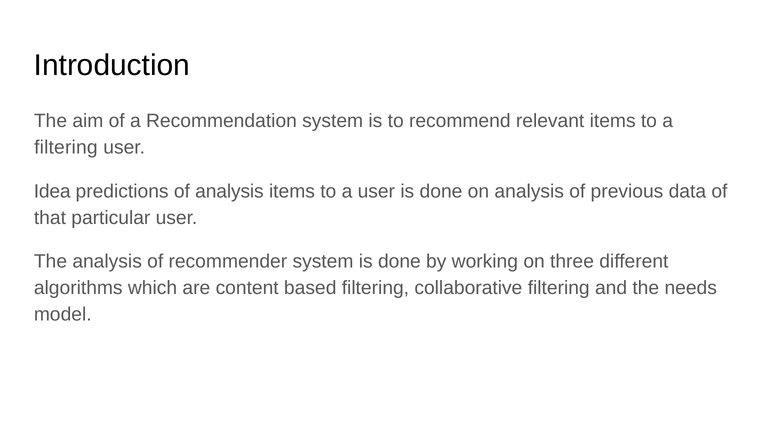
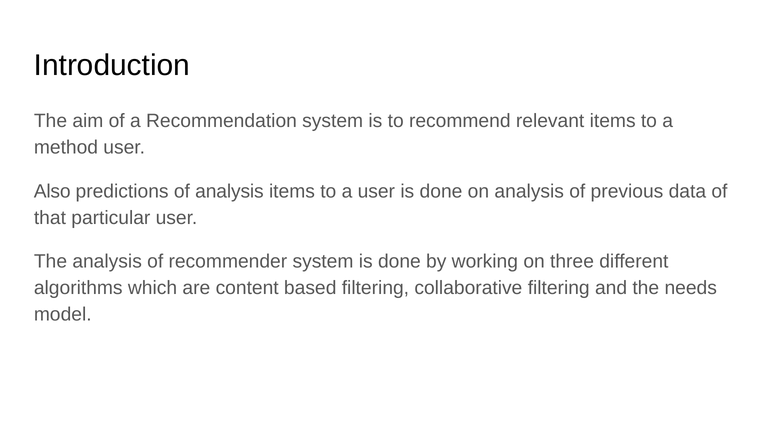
filtering at (66, 148): filtering -> method
Idea: Idea -> Also
